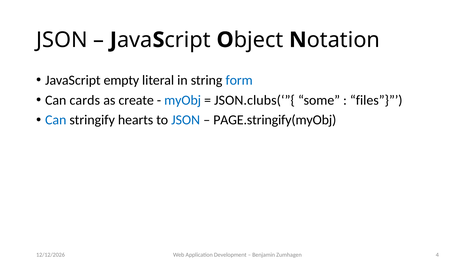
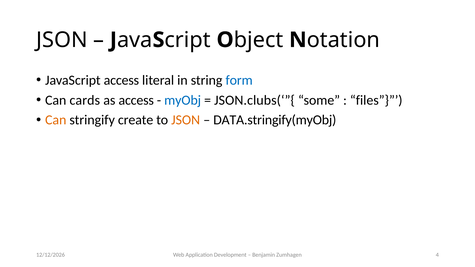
JavaScript empty: empty -> access
as create: create -> access
Can at (56, 120) colour: blue -> orange
hearts: hearts -> create
JSON at (186, 120) colour: blue -> orange
PAGE.stringify(myObj: PAGE.stringify(myObj -> DATA.stringify(myObj
